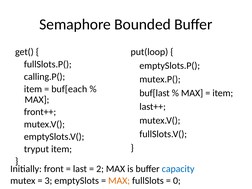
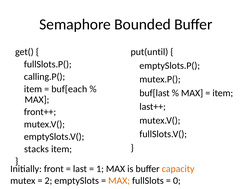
put(loop: put(loop -> put(until
tryput: tryput -> stacks
2: 2 -> 1
capacity colour: blue -> orange
3: 3 -> 2
